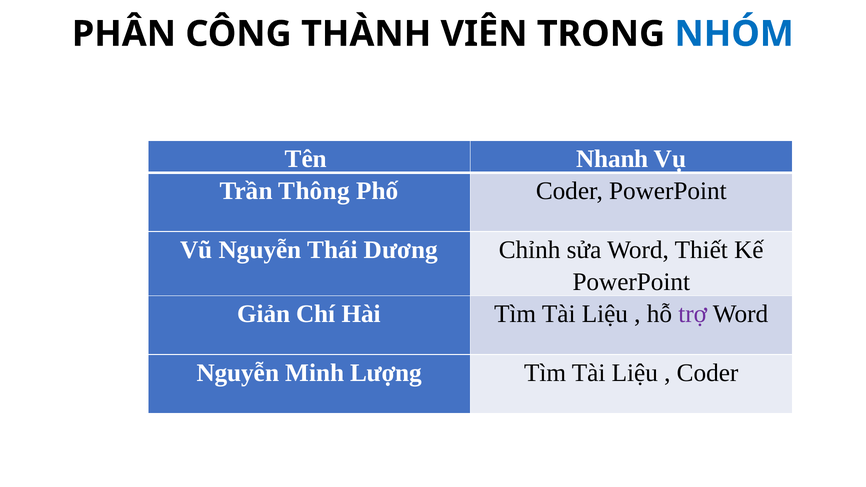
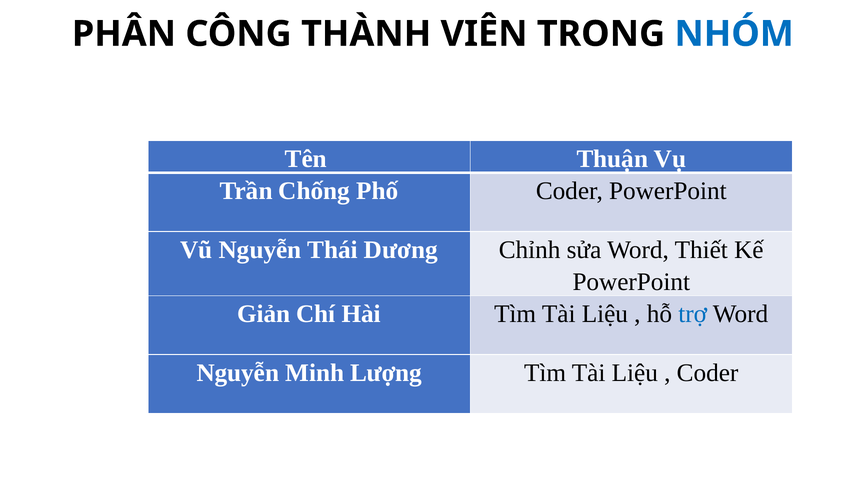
Nhanh: Nhanh -> Thuận
Thông: Thông -> Chống
trợ colour: purple -> blue
